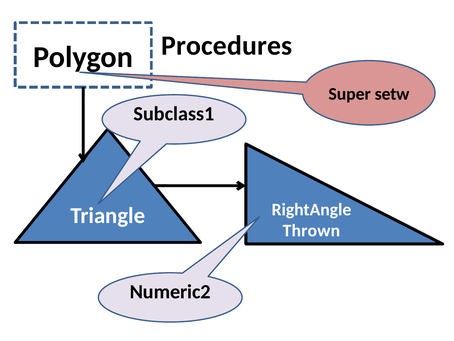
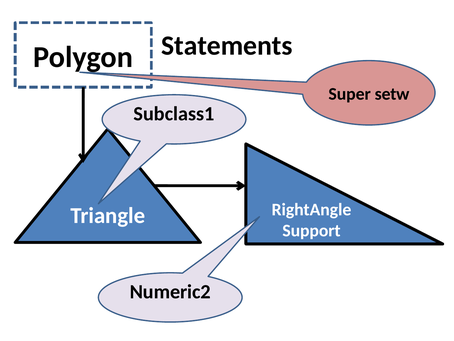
Procedures: Procedures -> Statements
Thrown: Thrown -> Support
